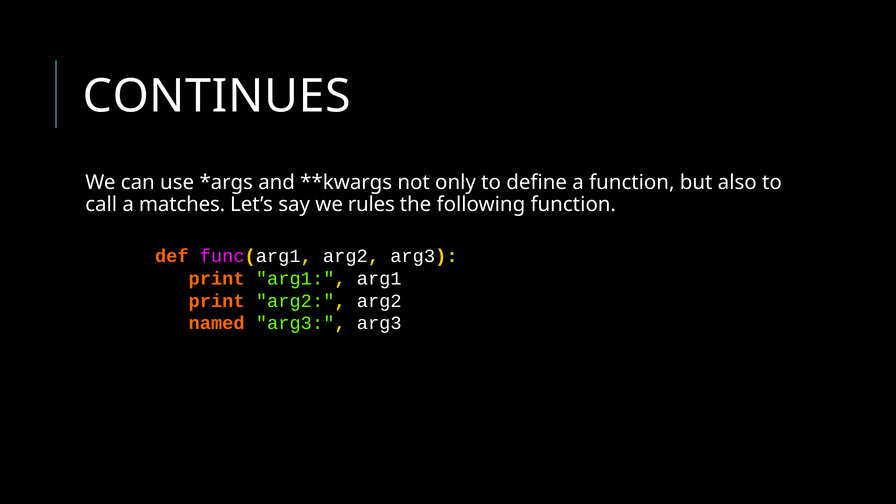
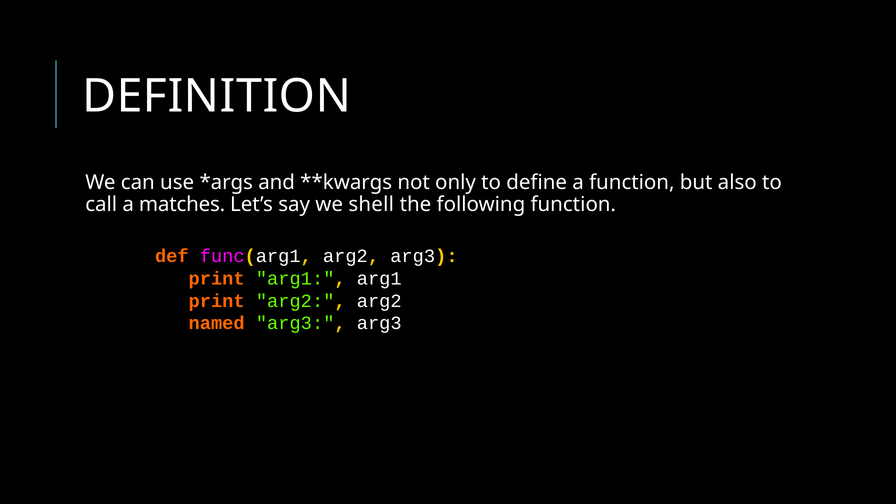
CONTINUES: CONTINUES -> DEFINITION
rules: rules -> shell
